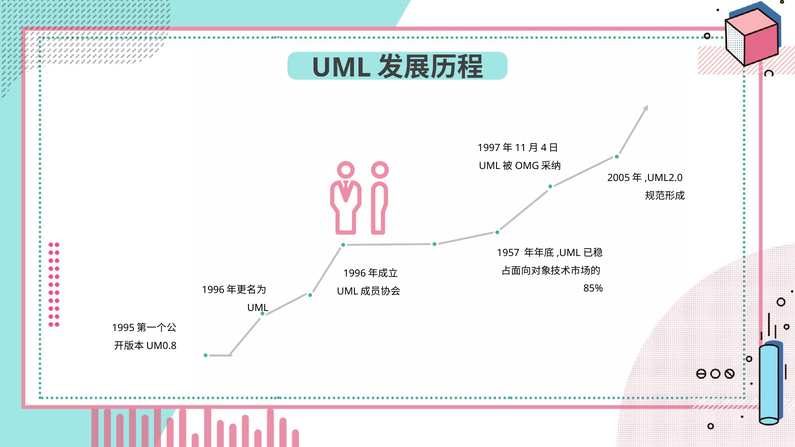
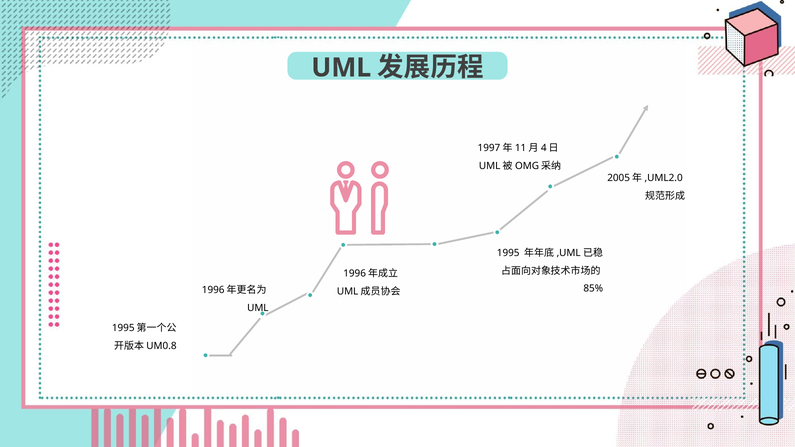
1957: 1957 -> 1995
